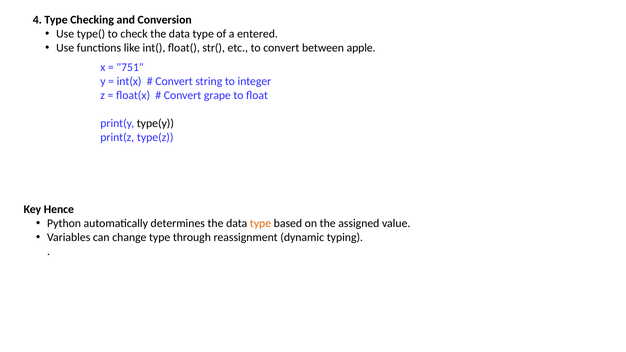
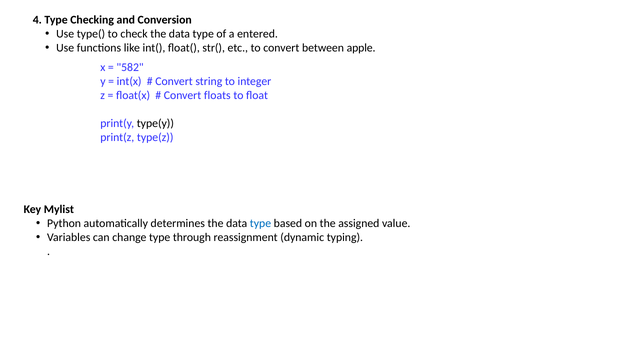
751: 751 -> 582
grape: grape -> floats
Hence: Hence -> Mylist
type at (260, 223) colour: orange -> blue
